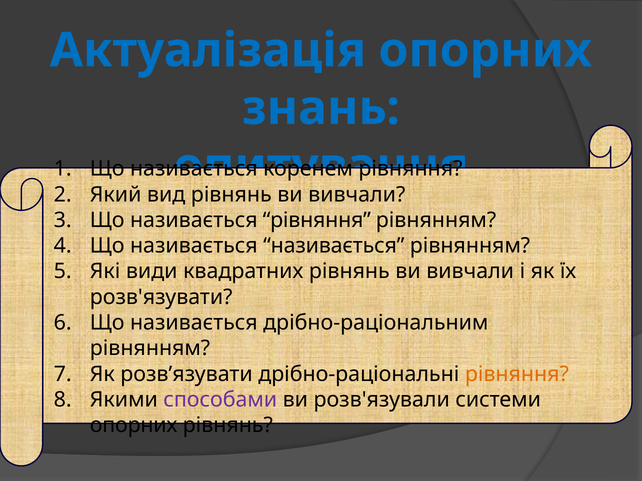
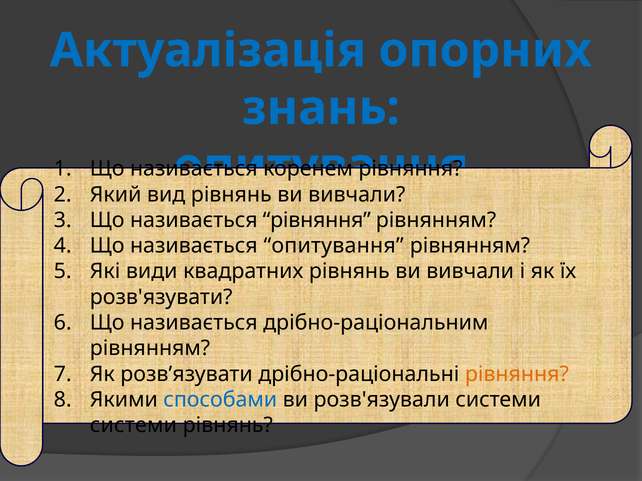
називається називається: називається -> опитування
способами colour: purple -> blue
опорних at (134, 426): опорних -> системи
